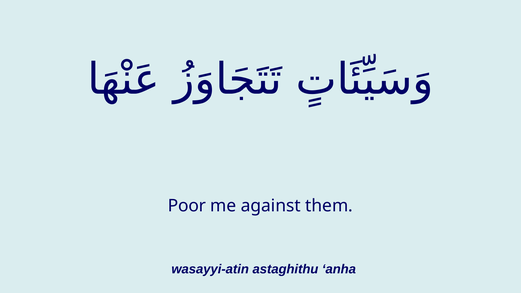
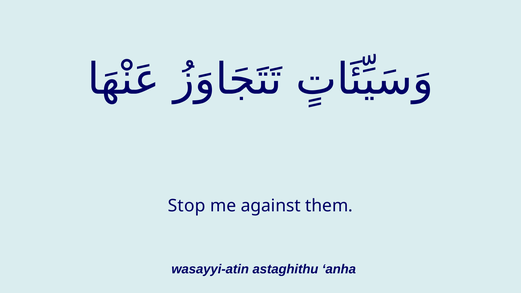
Poor: Poor -> Stop
